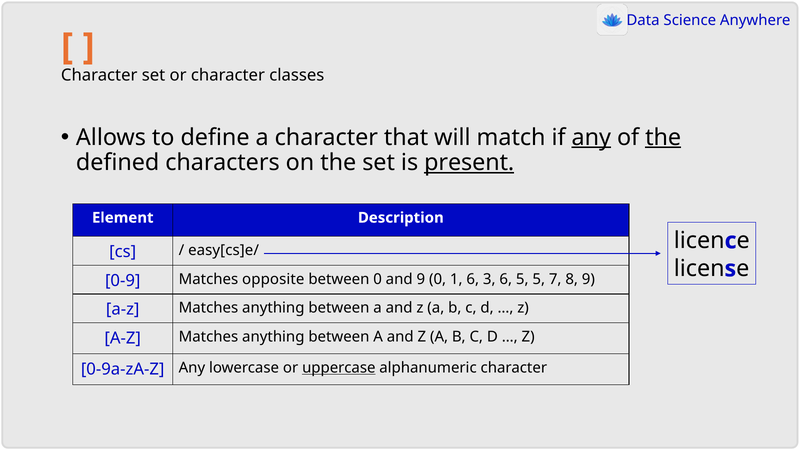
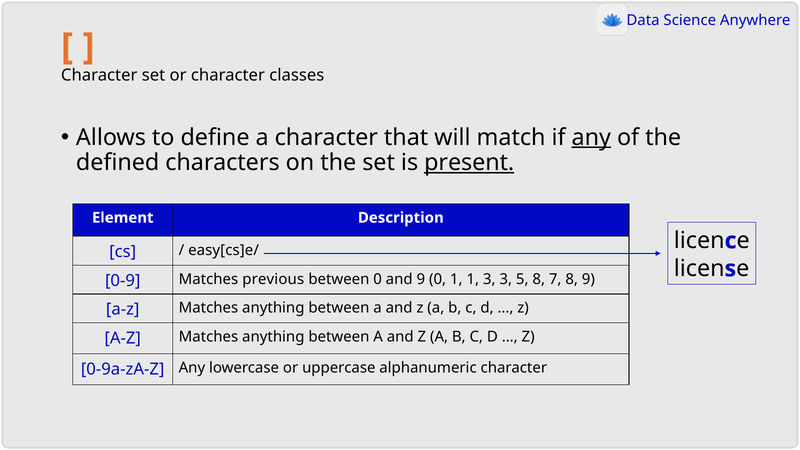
the at (663, 137) underline: present -> none
opposite: opposite -> previous
1 6: 6 -> 1
3 6: 6 -> 3
5 5: 5 -> 8
uppercase underline: present -> none
